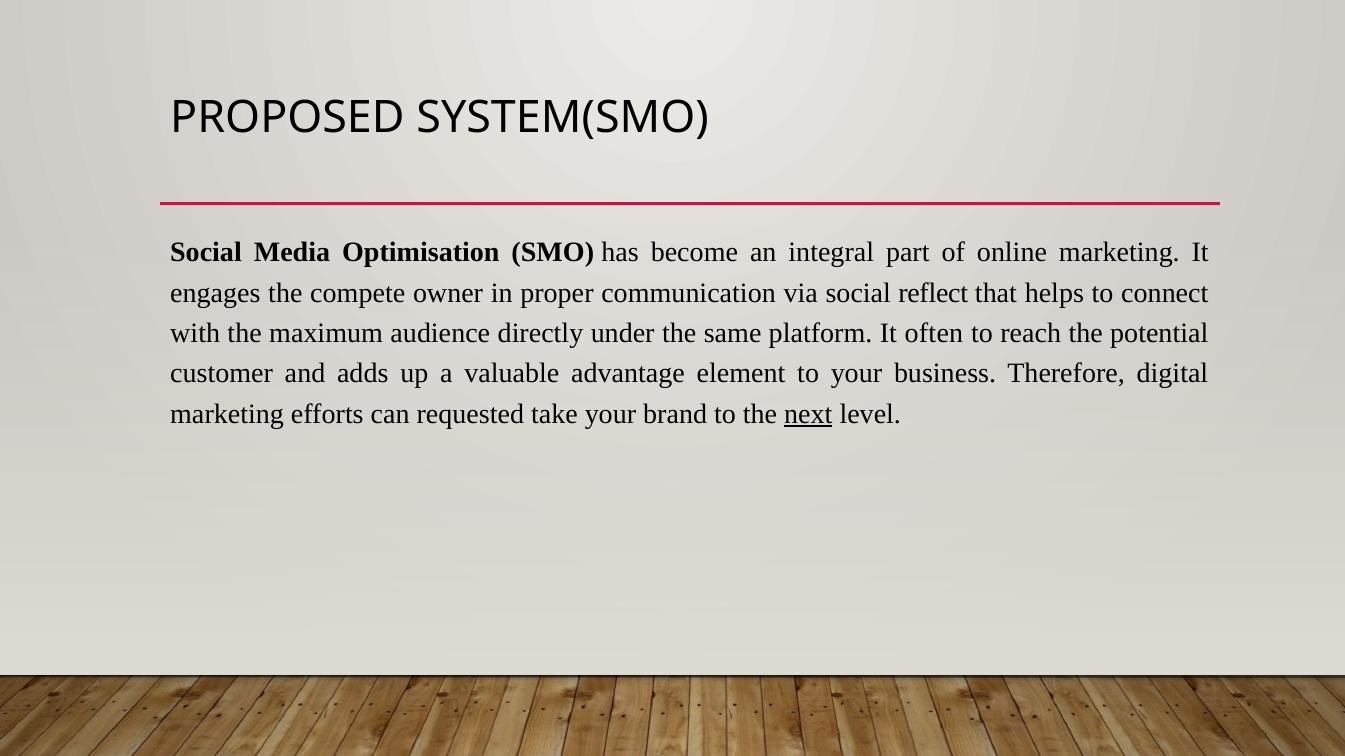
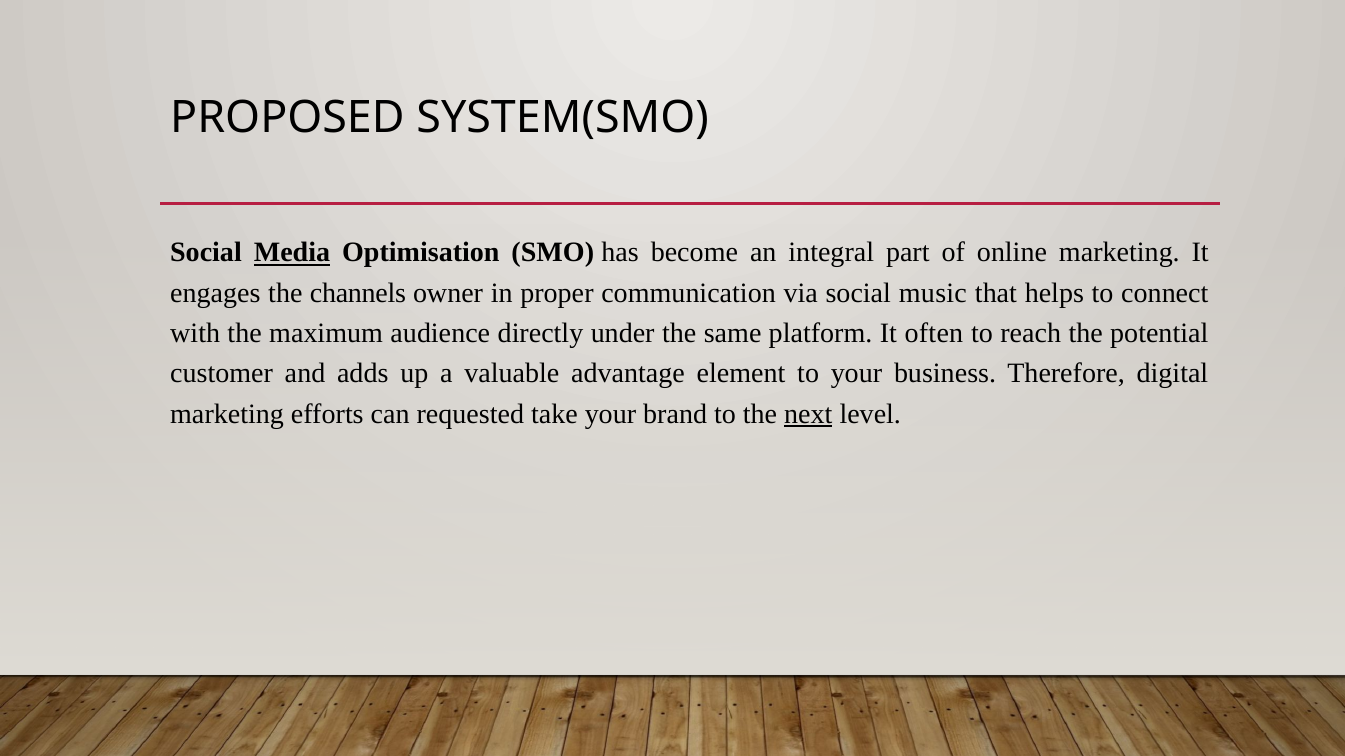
Media underline: none -> present
compete: compete -> channels
reflect: reflect -> music
